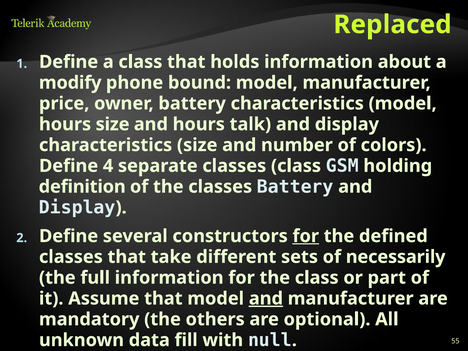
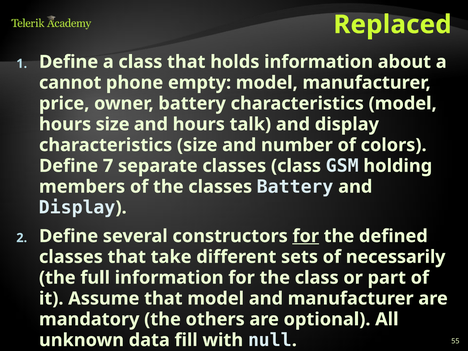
modify: modify -> cannot
bound: bound -> empty
4: 4 -> 7
definition: definition -> members
and at (266, 299) underline: present -> none
